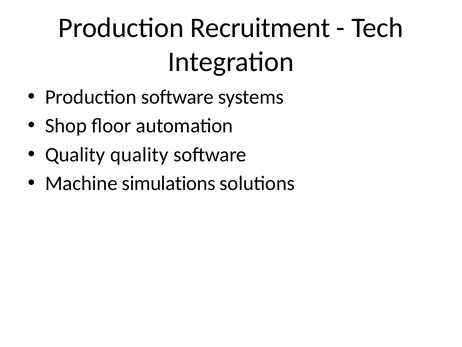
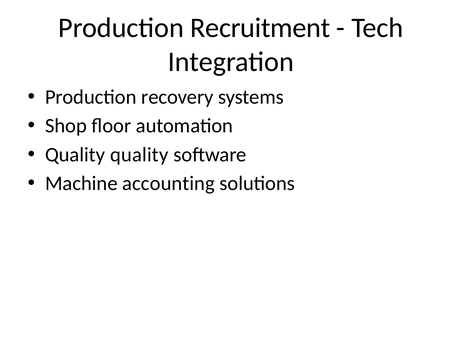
Production software: software -> recovery
simulations: simulations -> accounting
